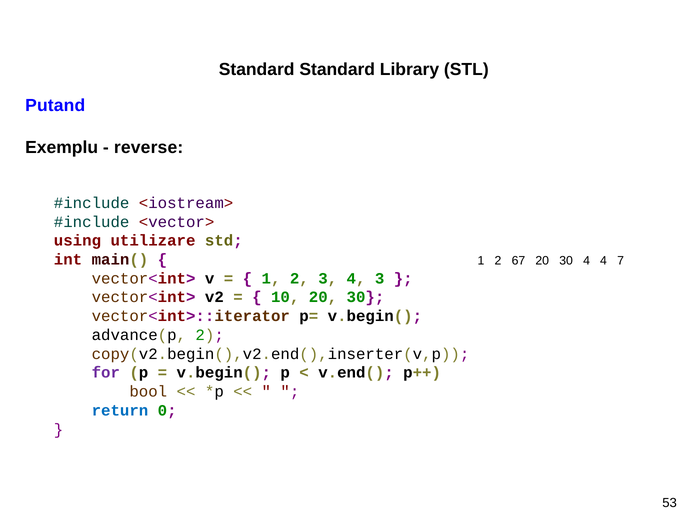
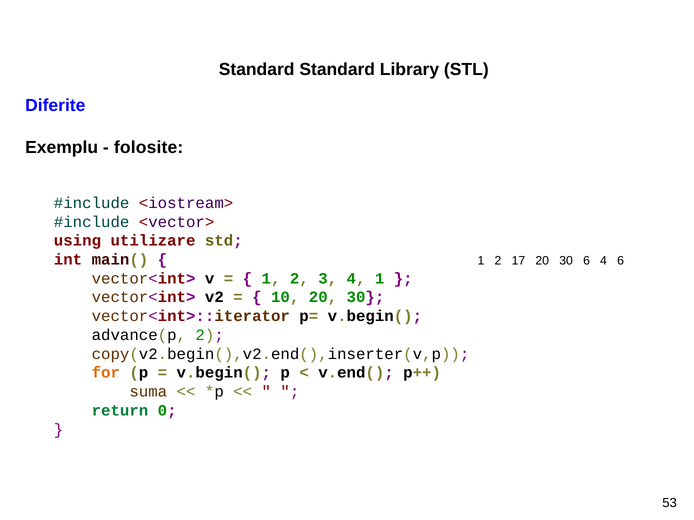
Putand: Putand -> Diferite
reverse: reverse -> folosite
67: 67 -> 17
30 4: 4 -> 6
4 7: 7 -> 6
4 3: 3 -> 1
for colour: purple -> orange
bool: bool -> suma
return colour: blue -> green
